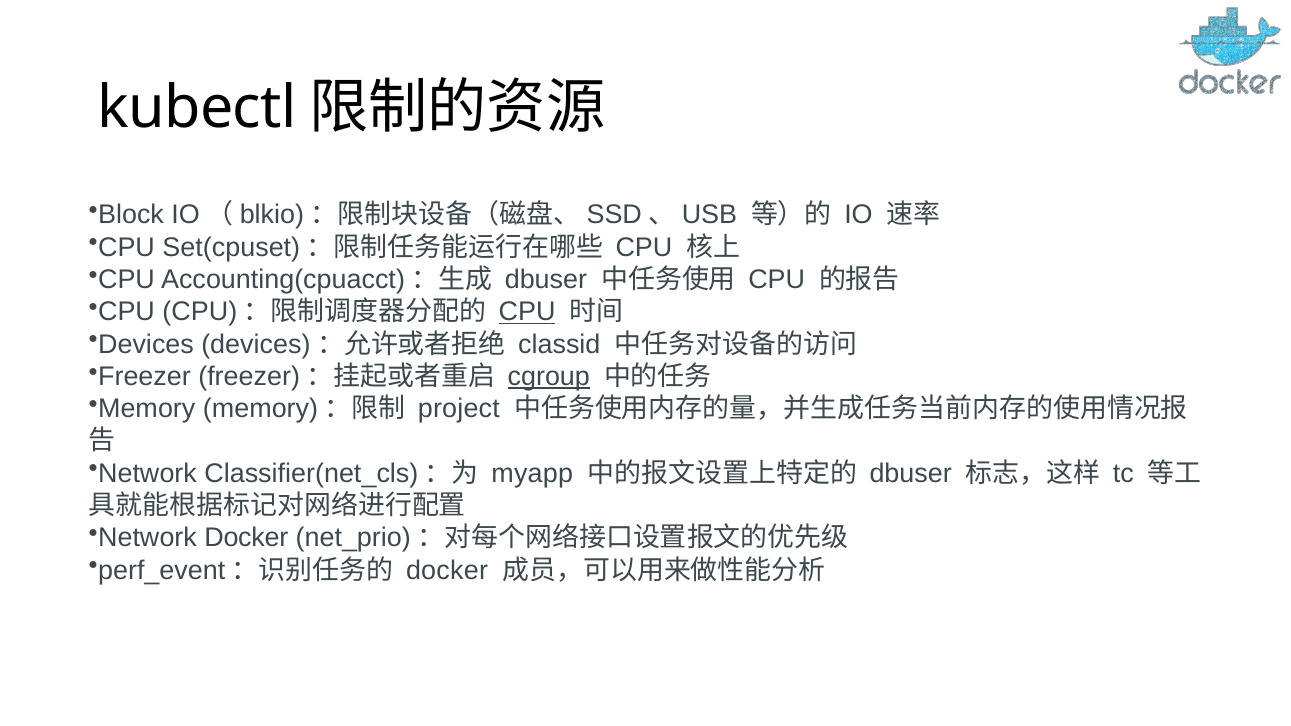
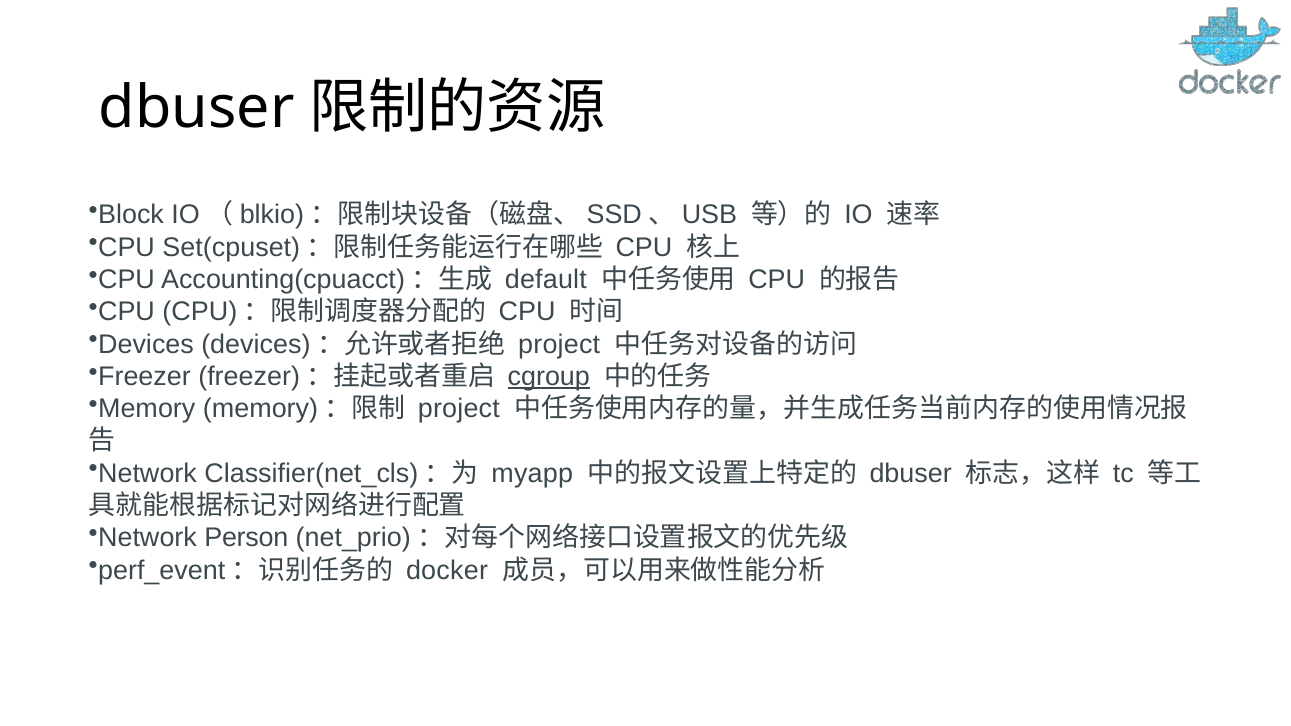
kubectl at (197, 108): kubectl -> dbuser
dbuser at (546, 280): dbuser -> default
CPU at (527, 312) underline: present -> none
classid at (559, 344): classid -> project
Network Docker: Docker -> Person
